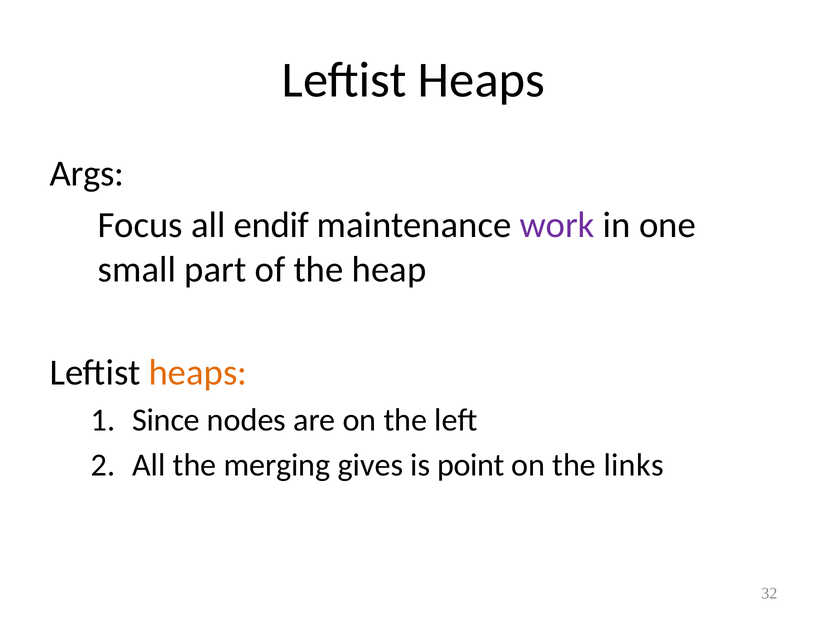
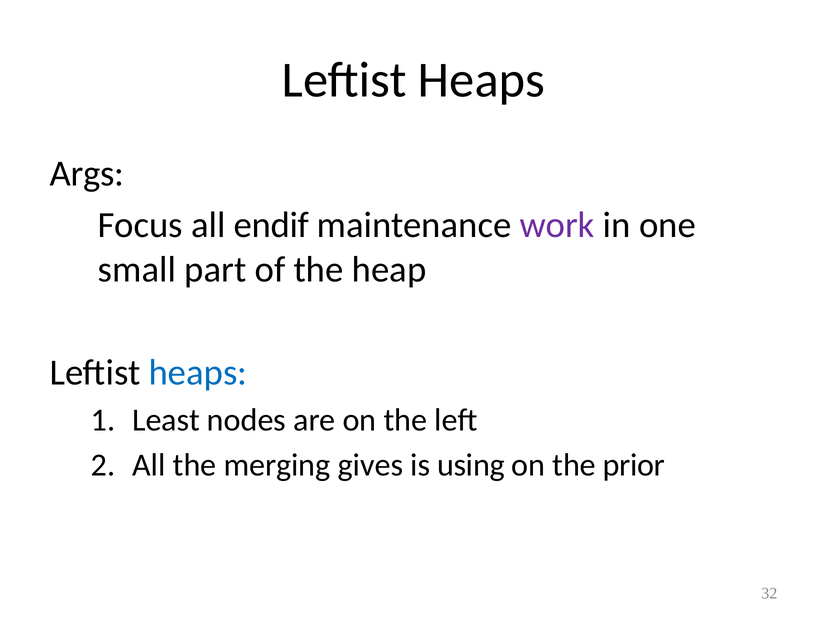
heaps at (198, 372) colour: orange -> blue
Since: Since -> Least
point: point -> using
links: links -> prior
